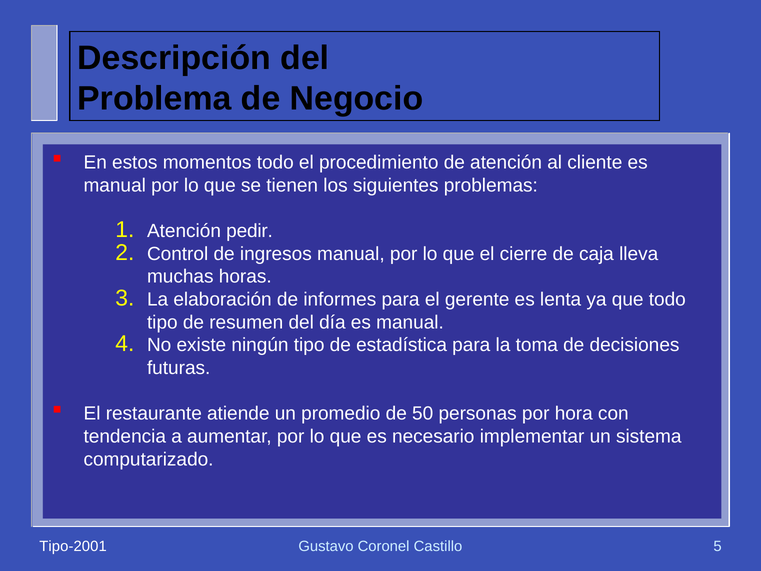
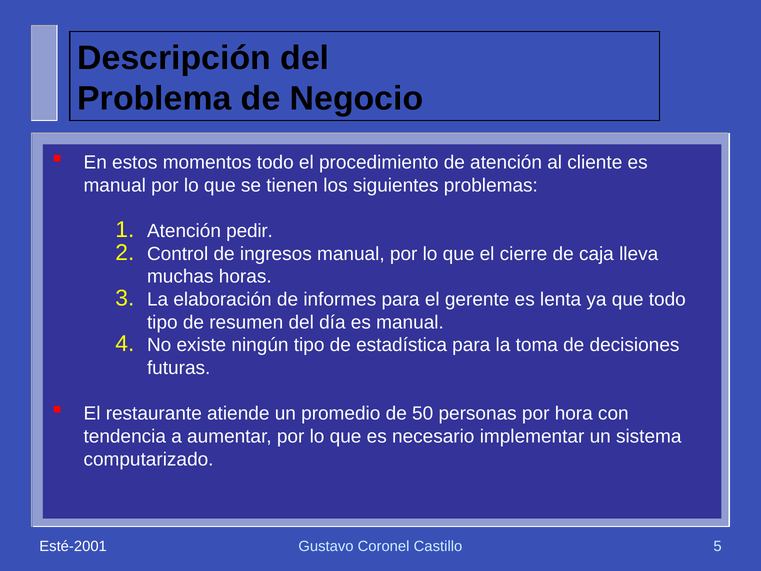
Tipo-2001: Tipo-2001 -> Esté-2001
